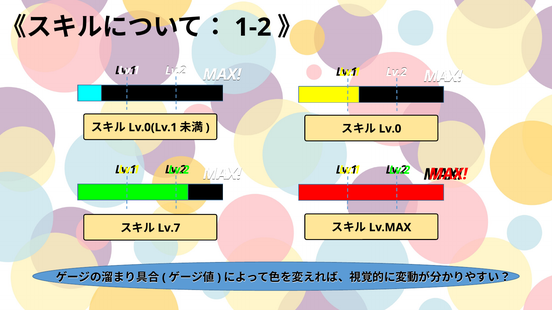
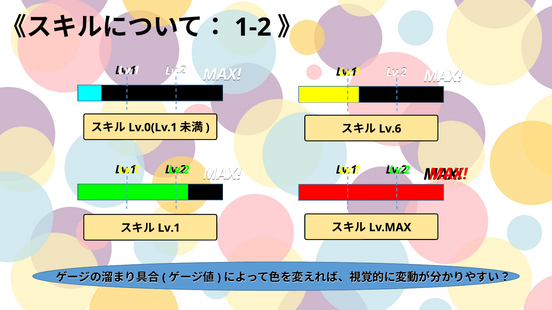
Lv.0: Lv.0 -> Lv.6
Lv.7 at (169, 228): Lv.7 -> Lv.1
